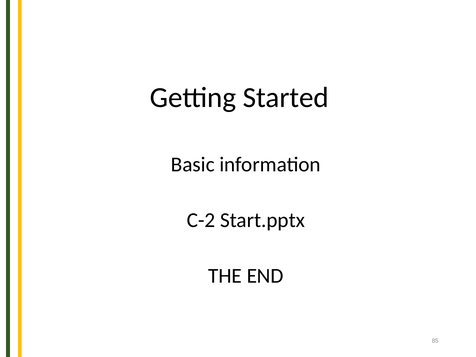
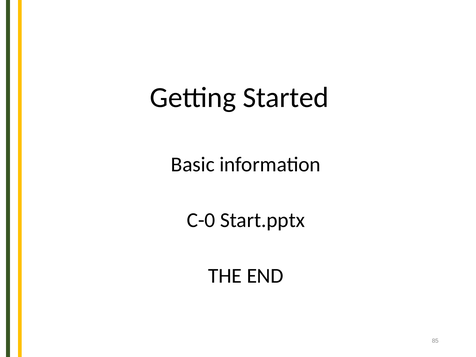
C-2: C-2 -> C-0
